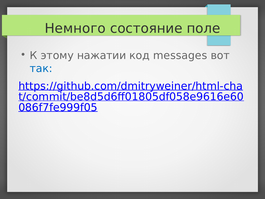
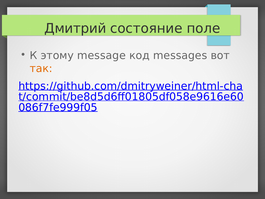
Немного: Немного -> Дмитрий
нажатии: нажатии -> message
так colour: blue -> orange
